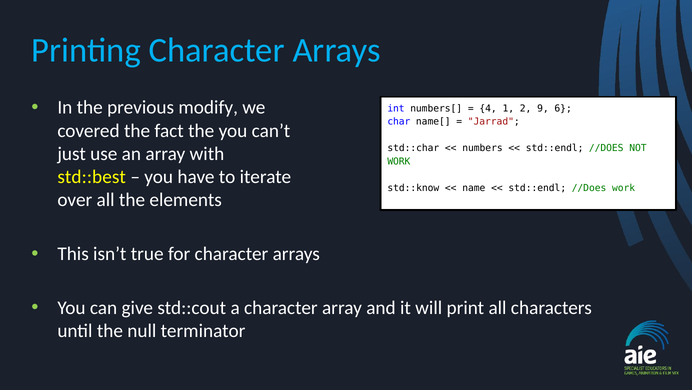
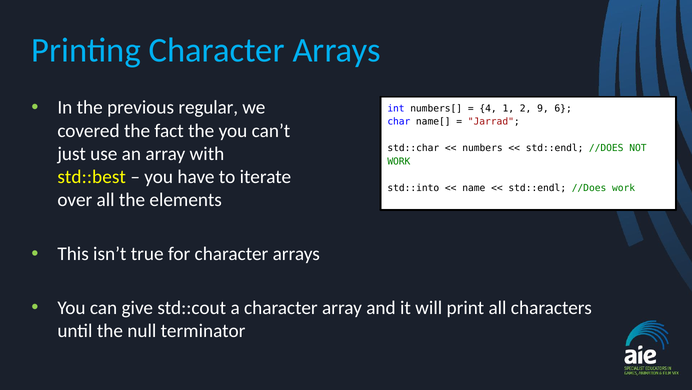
modify: modify -> regular
std::know: std::know -> std::into
